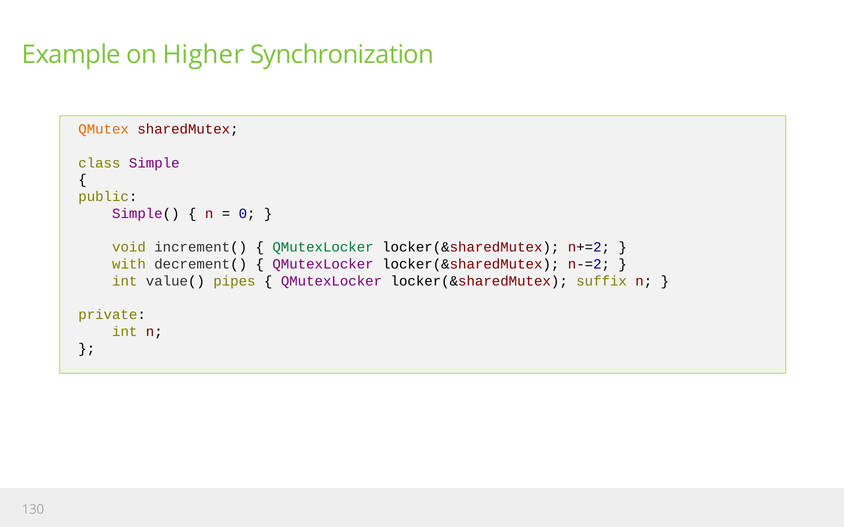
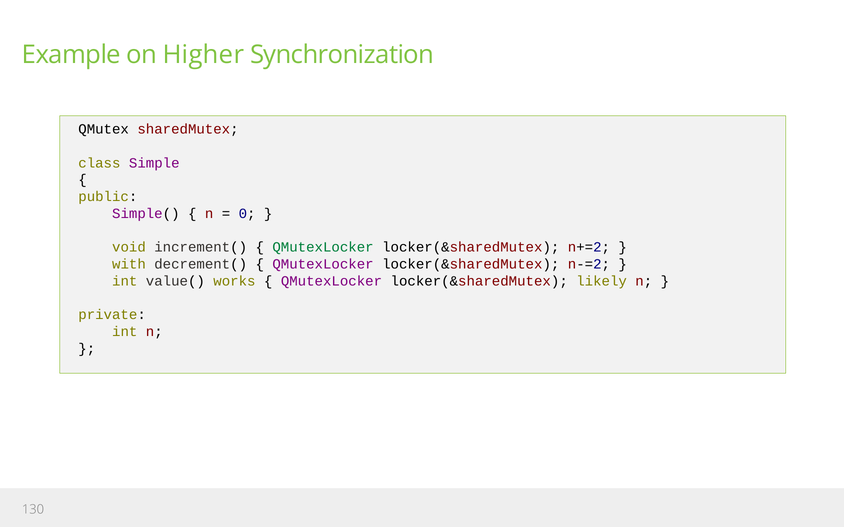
QMutex colour: orange -> black
pipes: pipes -> works
suffix: suffix -> likely
